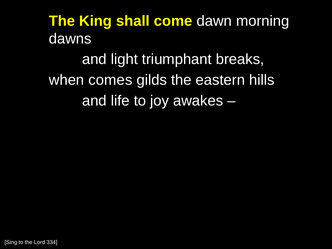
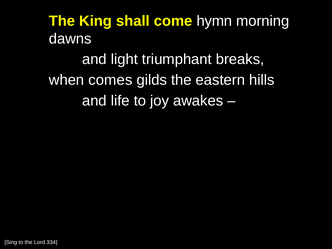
dawn: dawn -> hymn
